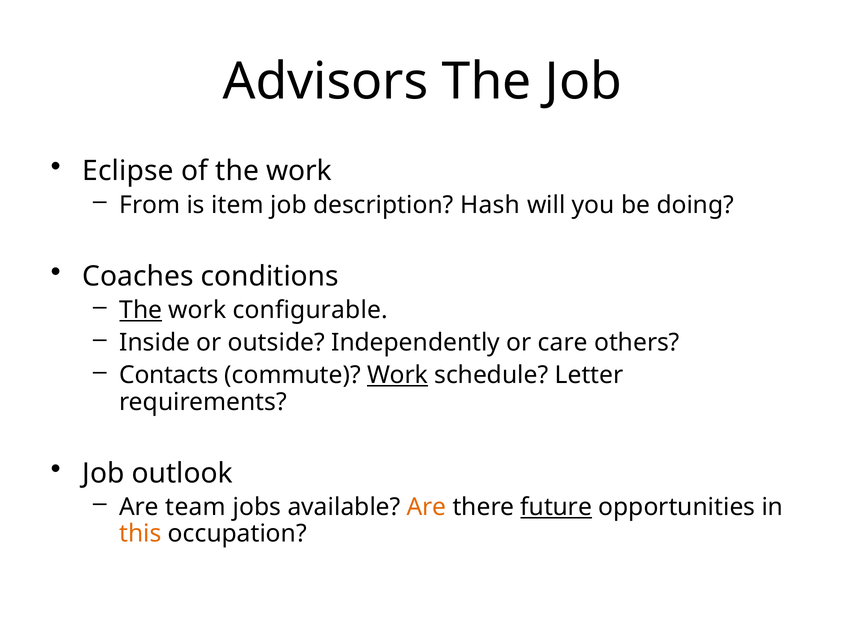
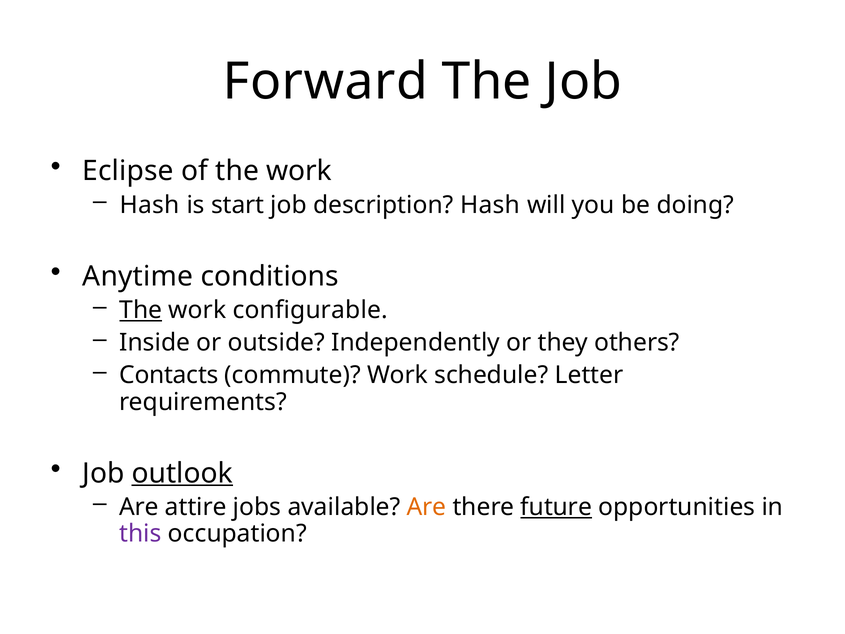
Advisors: Advisors -> Forward
From at (150, 205): From -> Hash
item: item -> start
Coaches: Coaches -> Anytime
care: care -> they
Work at (398, 375) underline: present -> none
outlook underline: none -> present
team: team -> attire
this colour: orange -> purple
